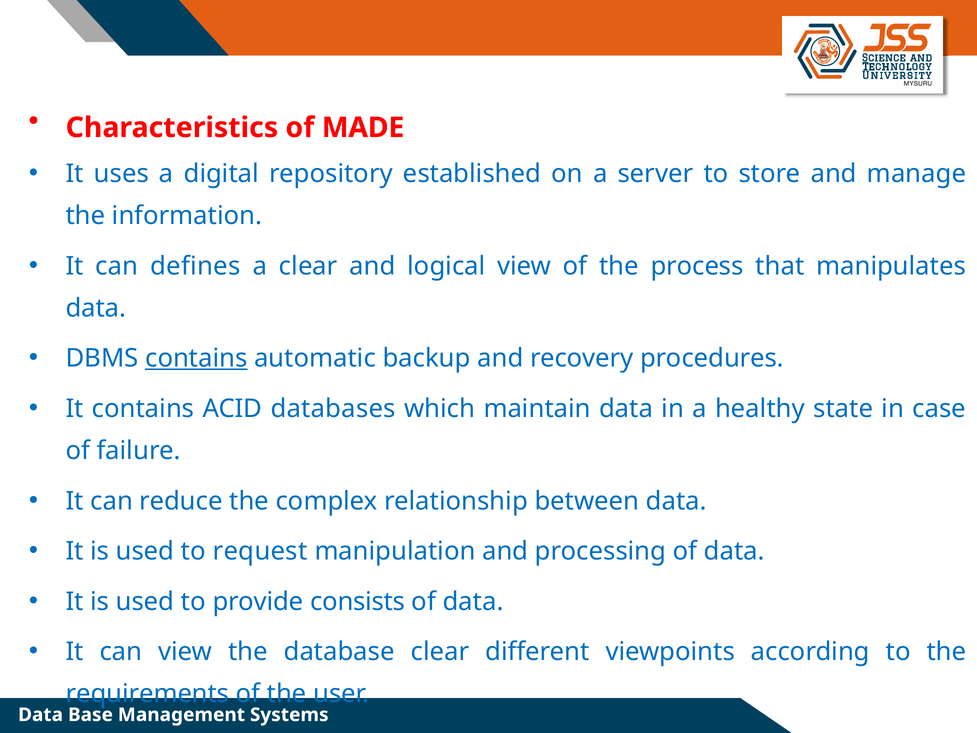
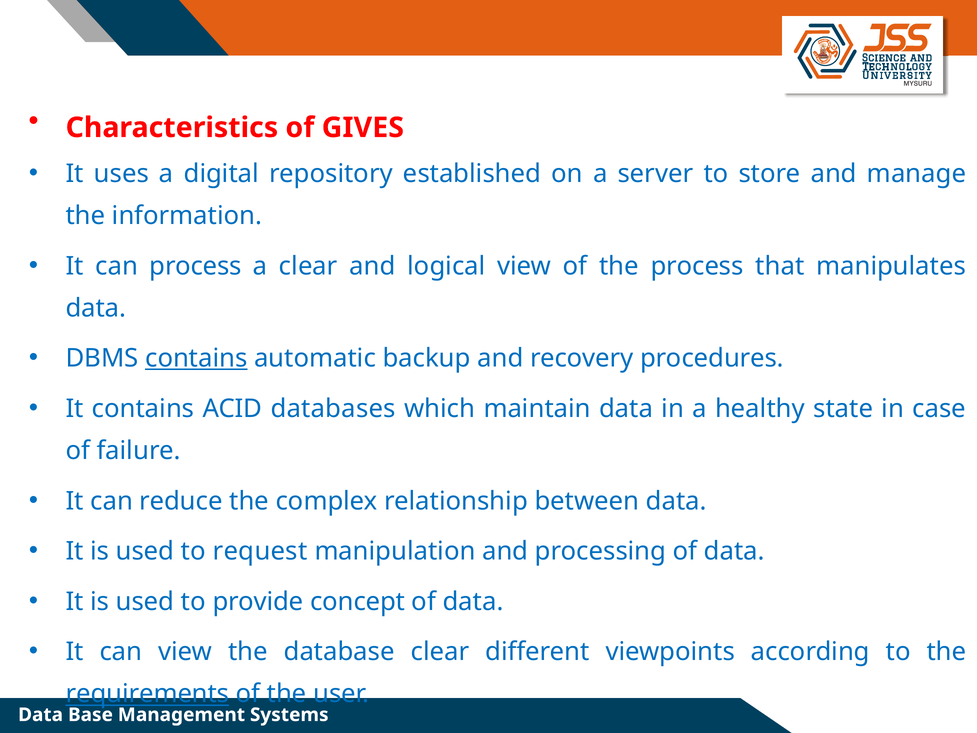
MADE: MADE -> GIVES
can defines: defines -> process
consists: consists -> concept
requirements underline: none -> present
